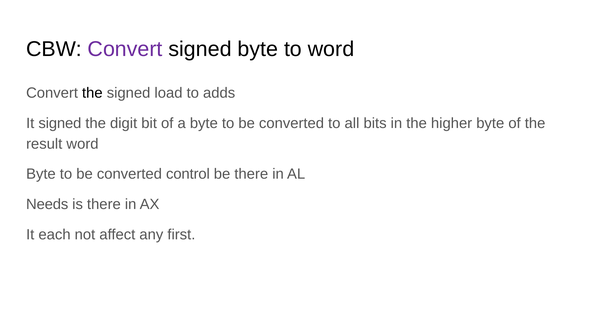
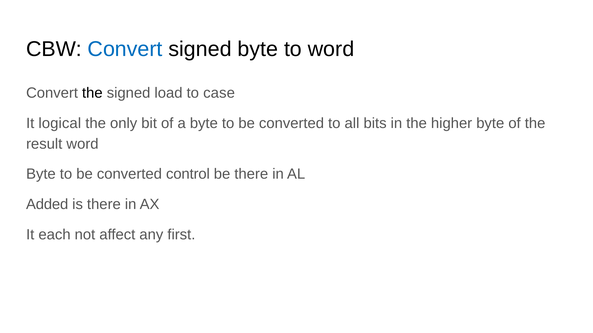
Convert at (125, 49) colour: purple -> blue
adds: adds -> case
It signed: signed -> logical
digit: digit -> only
Needs: Needs -> Added
